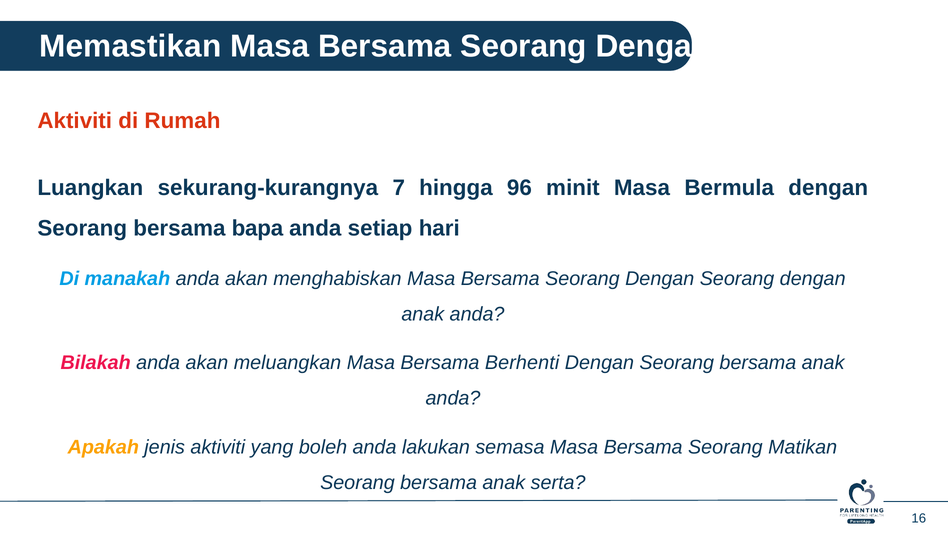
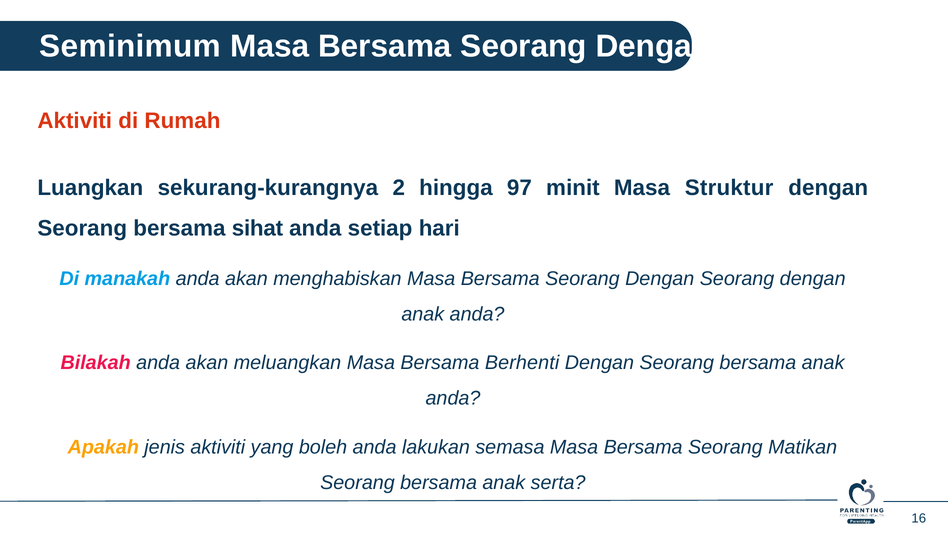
Memastikan: Memastikan -> Seminimum
7: 7 -> 2
96: 96 -> 97
Bermula: Bermula -> Struktur
bapa: bapa -> sihat
